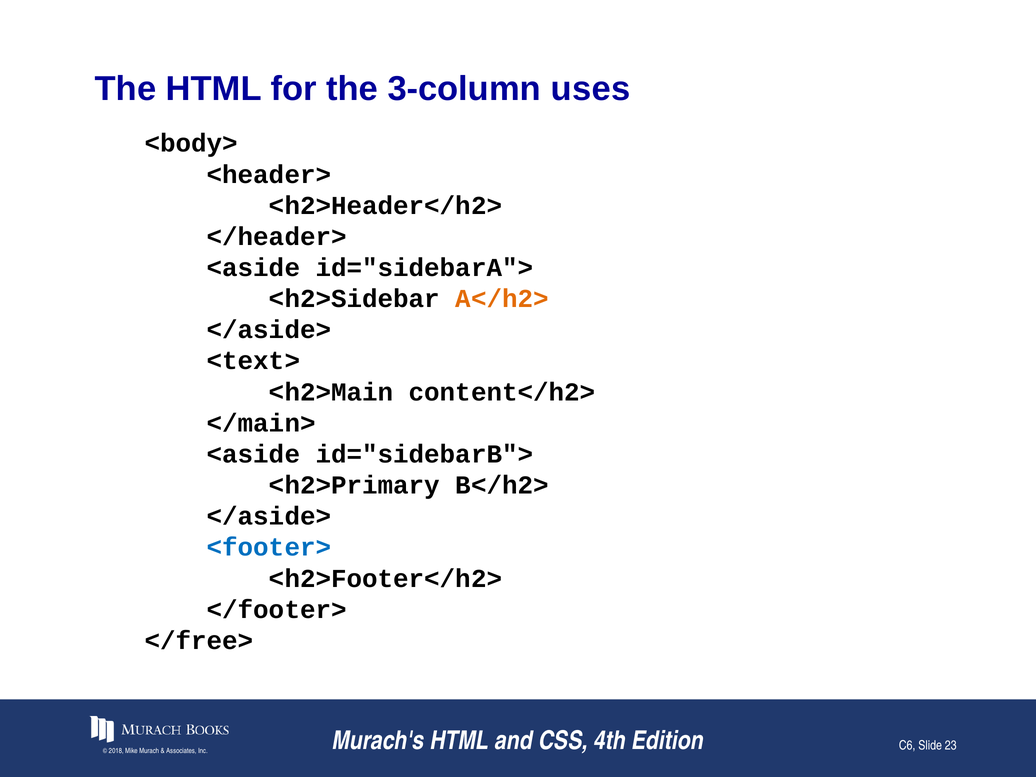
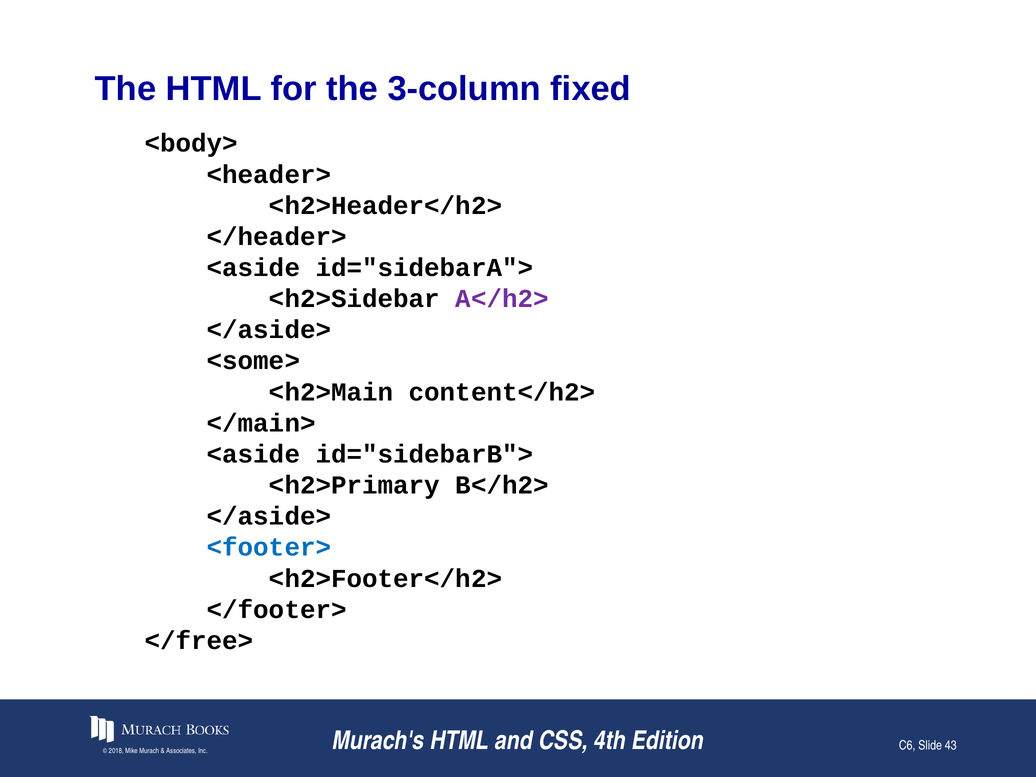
uses: uses -> fixed
A</h2> colour: orange -> purple
<text>: <text> -> <some>
23: 23 -> 43
